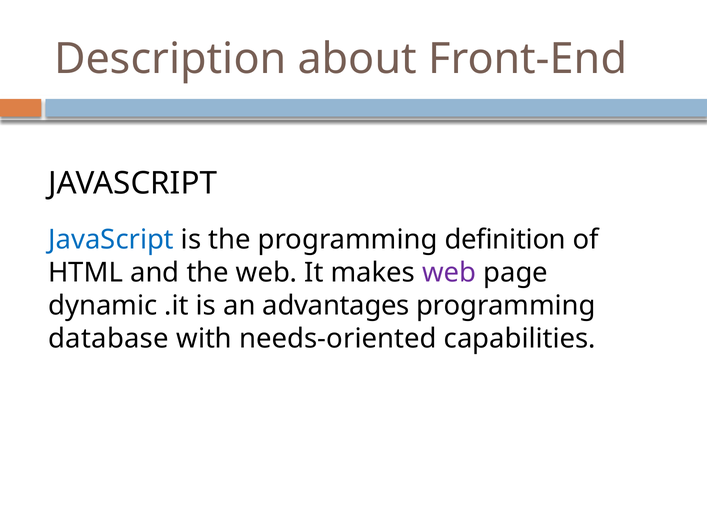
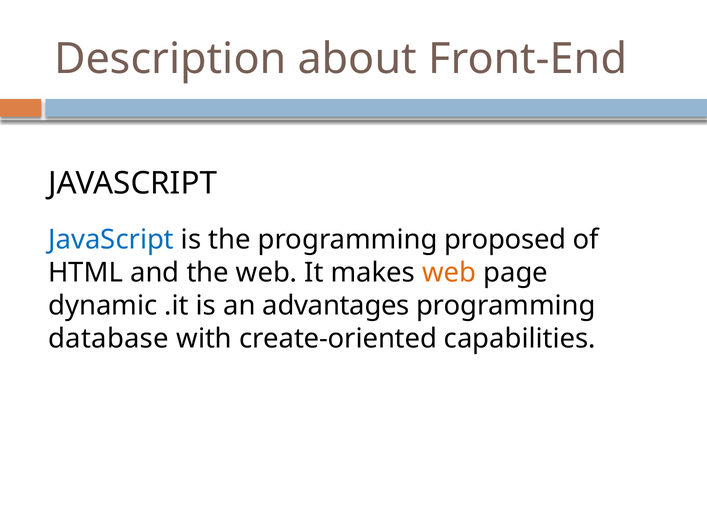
definition: definition -> proposed
web at (449, 273) colour: purple -> orange
needs-oriented: needs-oriented -> create-oriented
